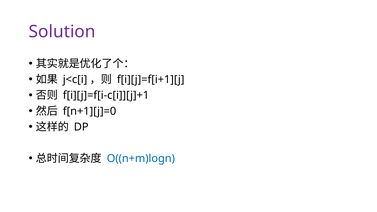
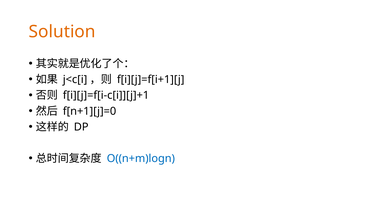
Solution colour: purple -> orange
